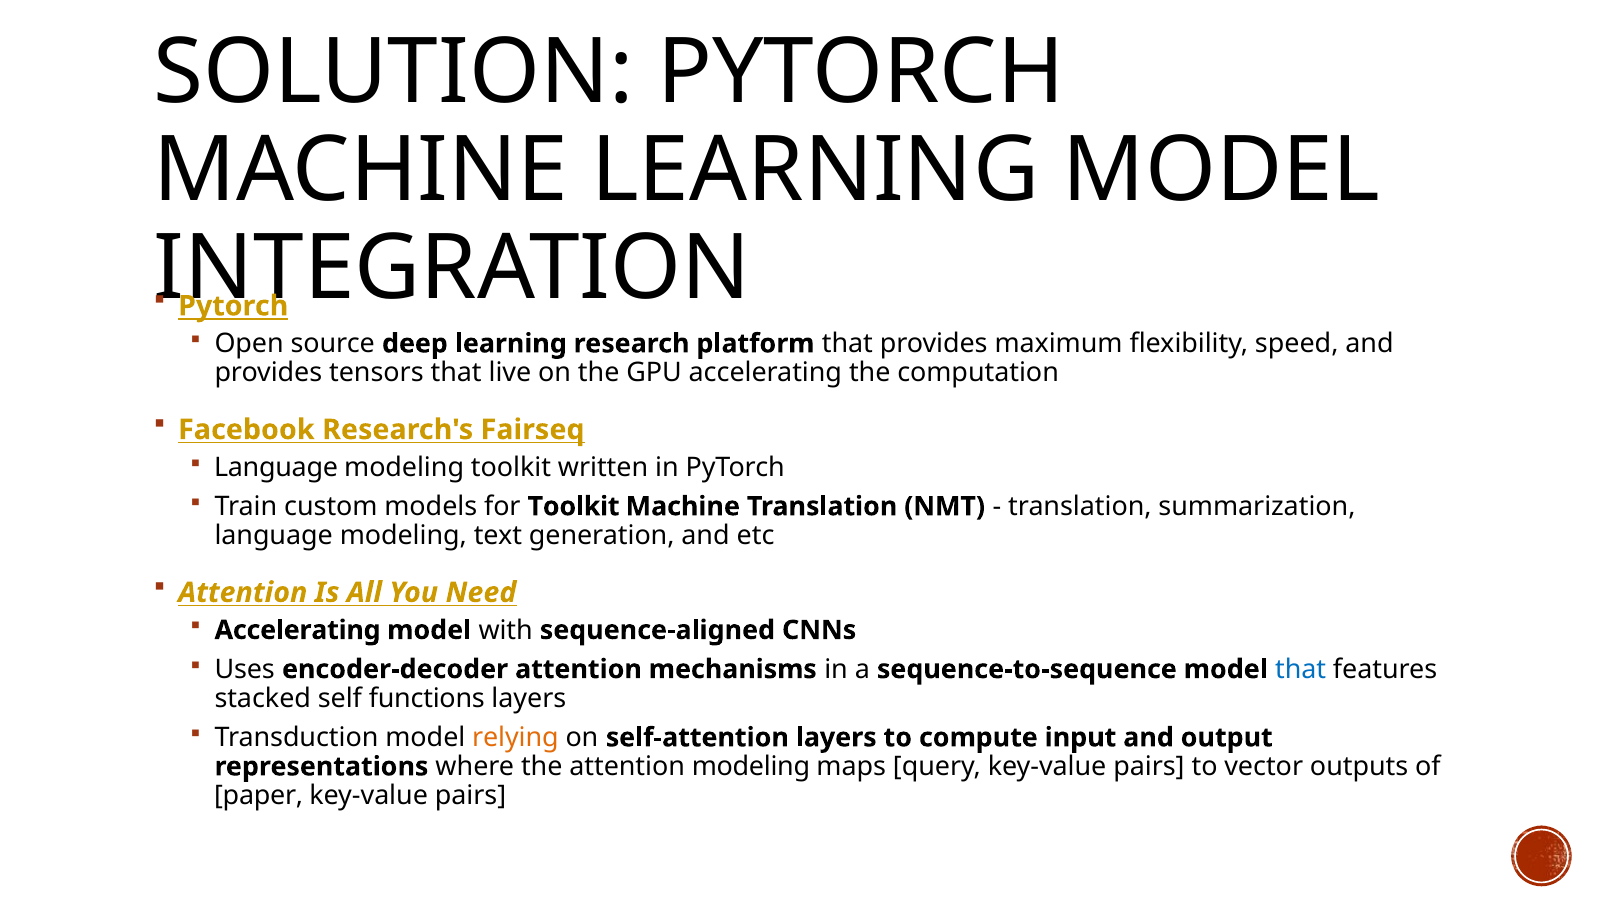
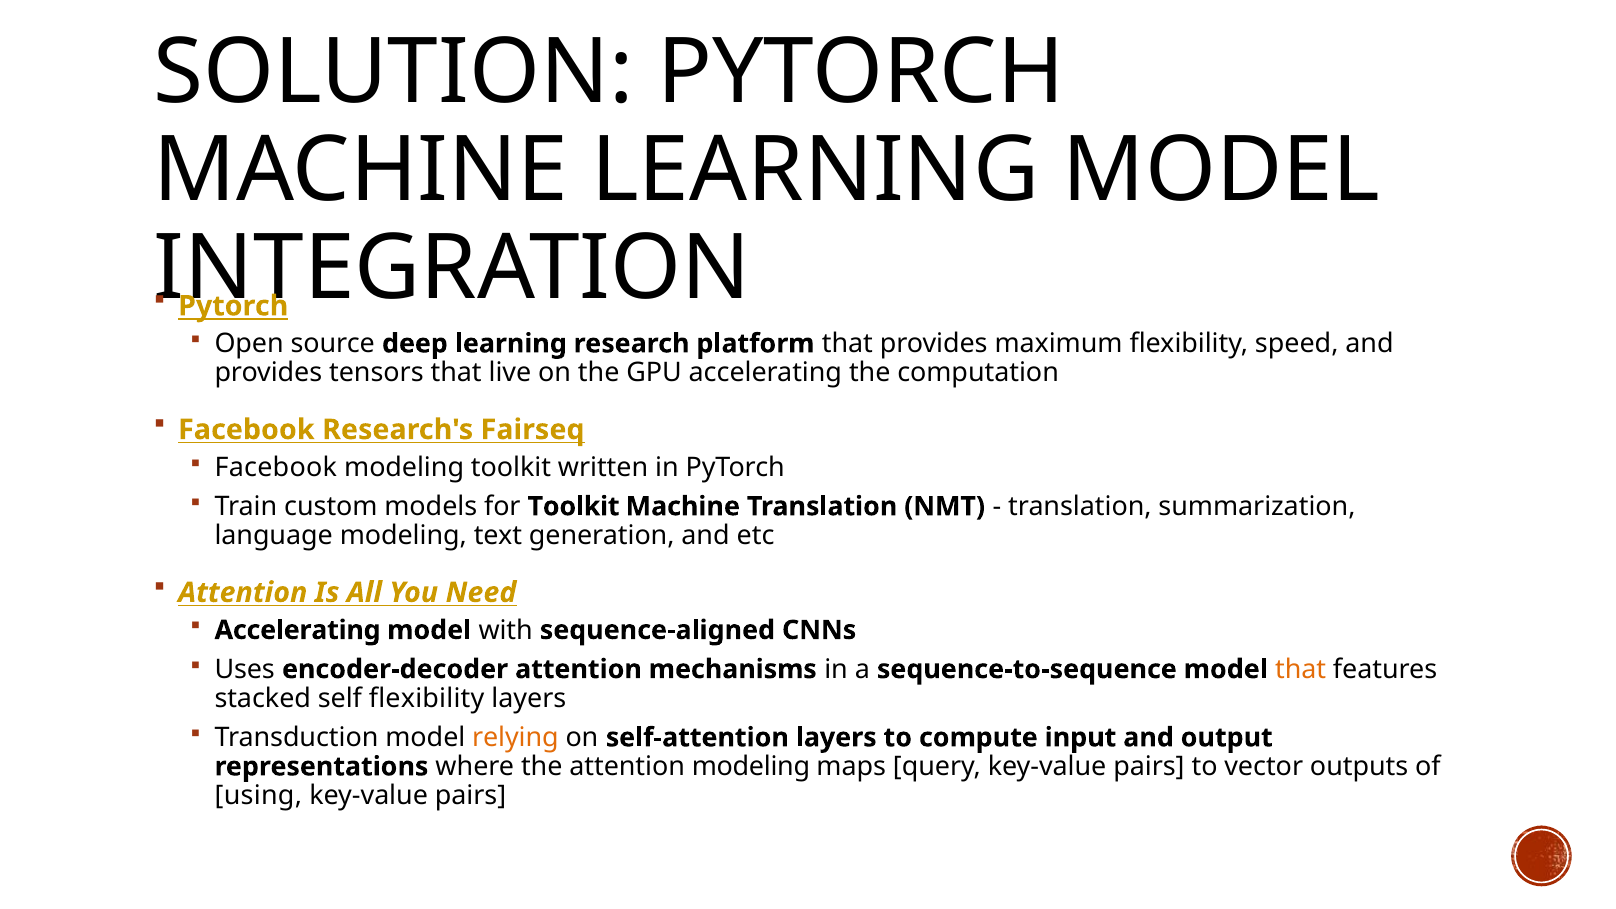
Language at (276, 467): Language -> Facebook
that at (1301, 669) colour: blue -> orange
self functions: functions -> flexibility
paper: paper -> using
